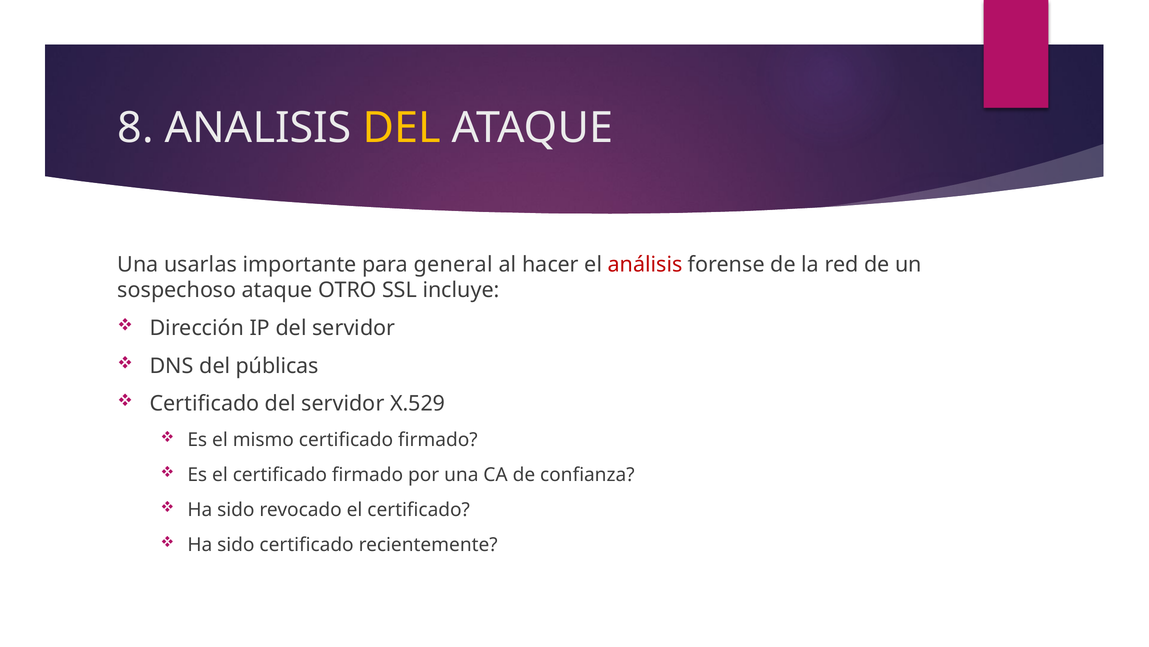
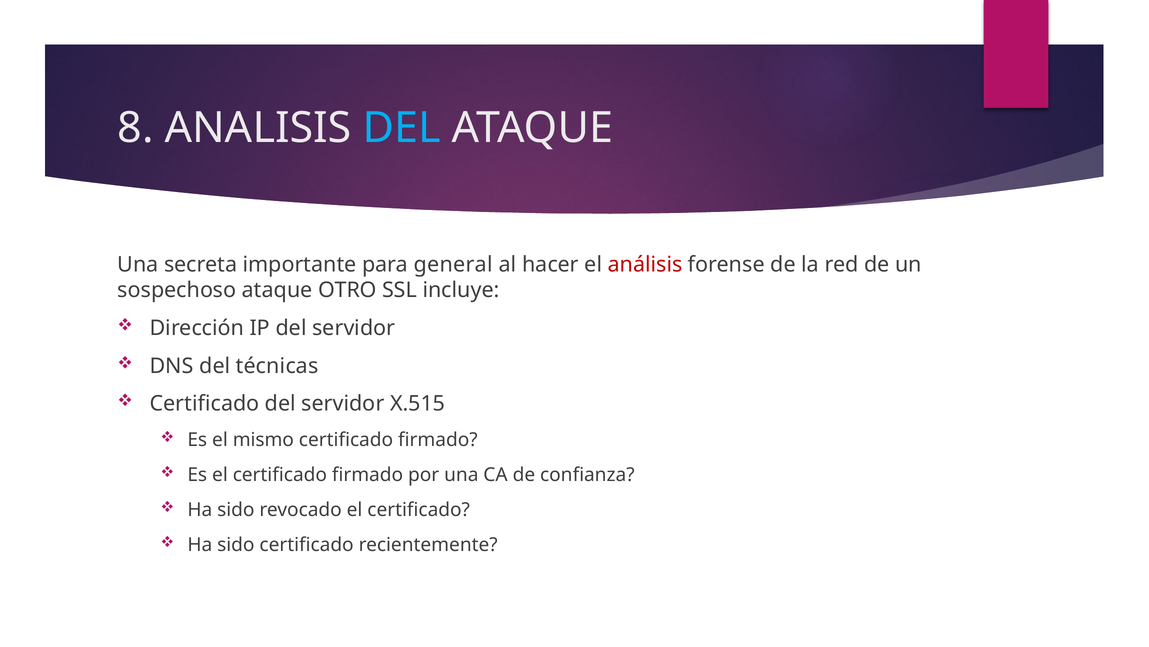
DEL at (402, 128) colour: yellow -> light blue
usarlas: usarlas -> secreta
públicas: públicas -> técnicas
X.529: X.529 -> X.515
